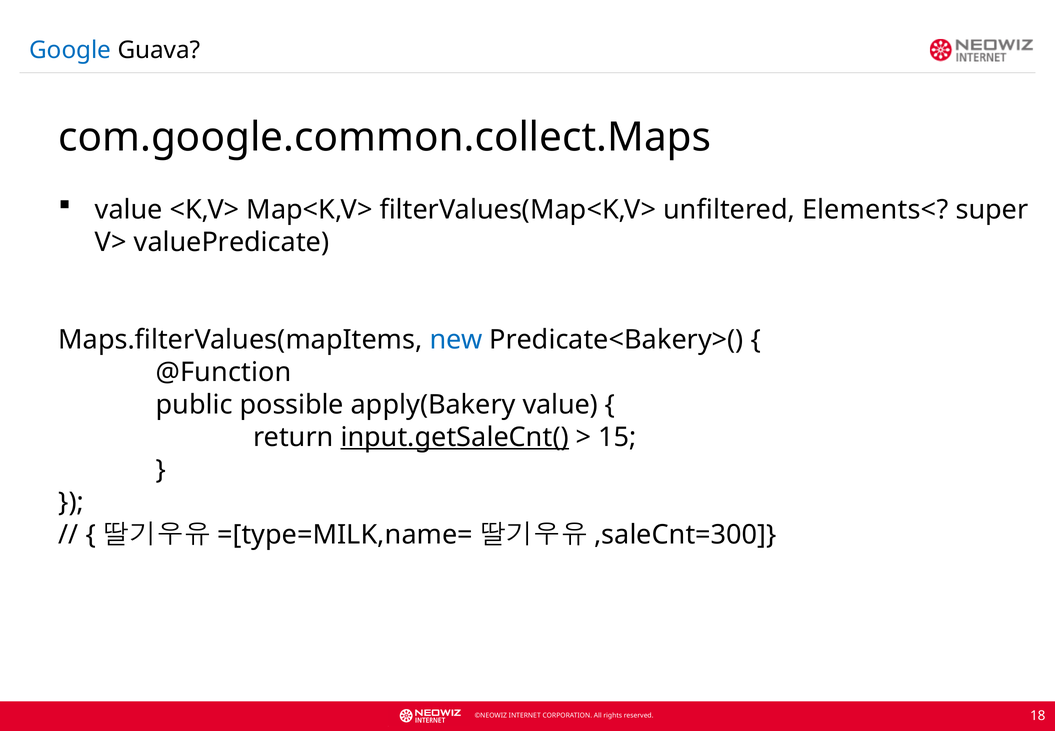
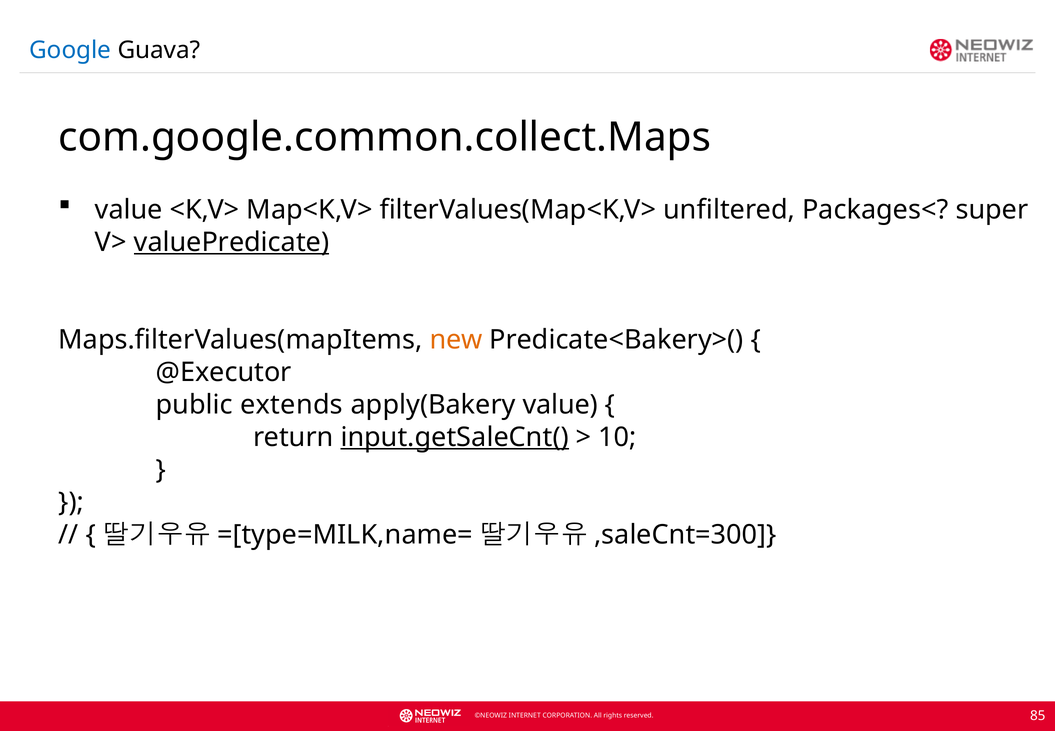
Elements<: Elements< -> Packages<
valuePredicate underline: none -> present
new colour: blue -> orange
@Function: @Function -> @Executor
possible: possible -> extends
15: 15 -> 10
18: 18 -> 85
